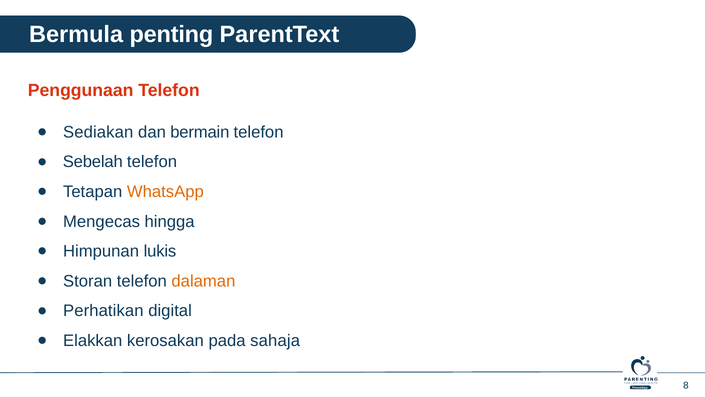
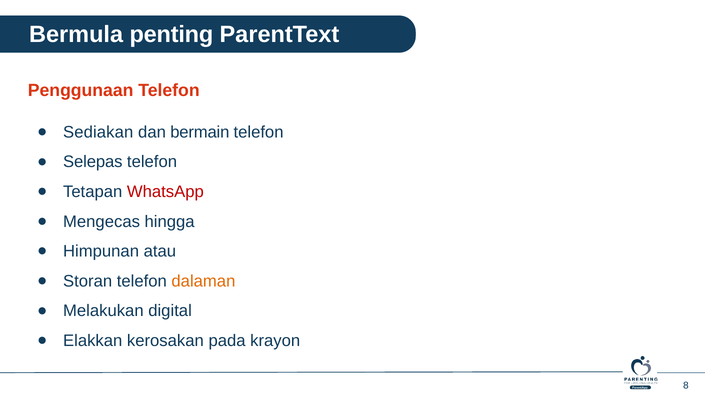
Sebelah: Sebelah -> Selepas
WhatsApp colour: orange -> red
lukis: lukis -> atau
Perhatikan: Perhatikan -> Melakukan
sahaja: sahaja -> krayon
